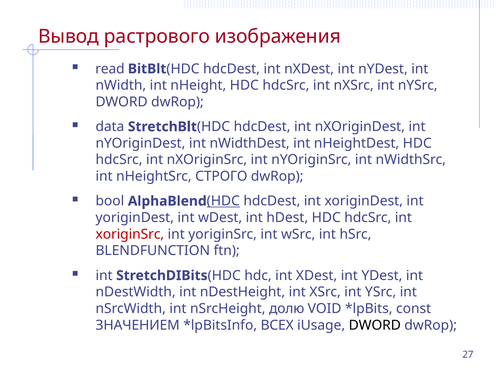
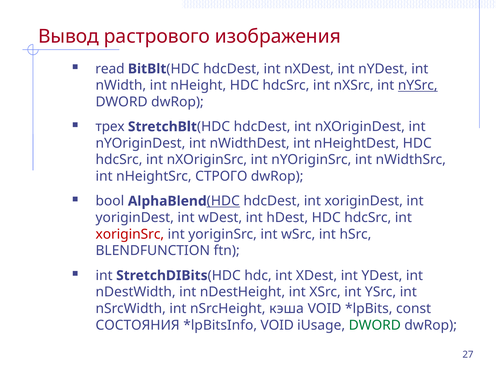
nYSrc underline: none -> present
data: data -> трех
долю: долю -> кэша
ЗНАЧЕНИЕМ: ЗНАЧЕНИЕМ -> СОСТОЯНИЯ
ВСЕХ at (277, 325): ВСЕХ -> VOID
DWORD at (375, 325) colour: black -> green
